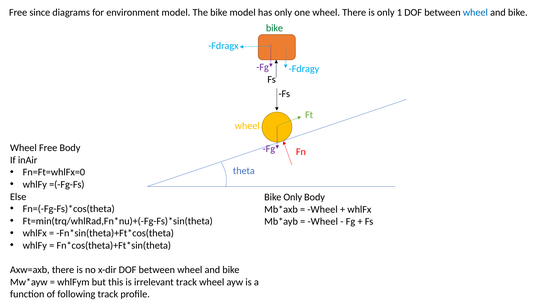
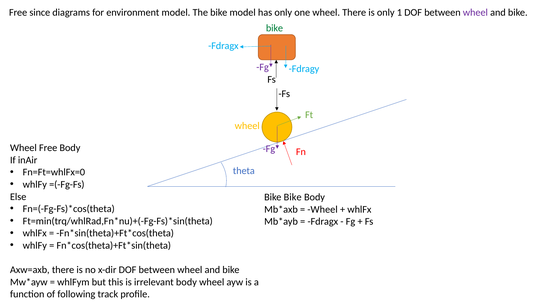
wheel at (475, 13) colour: blue -> purple
Bike Only: Only -> Bike
Wheel at (323, 221): Wheel -> Fdragx
irrelevant track: track -> body
